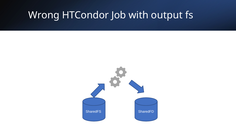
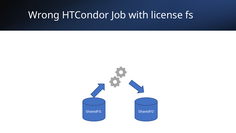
output: output -> license
